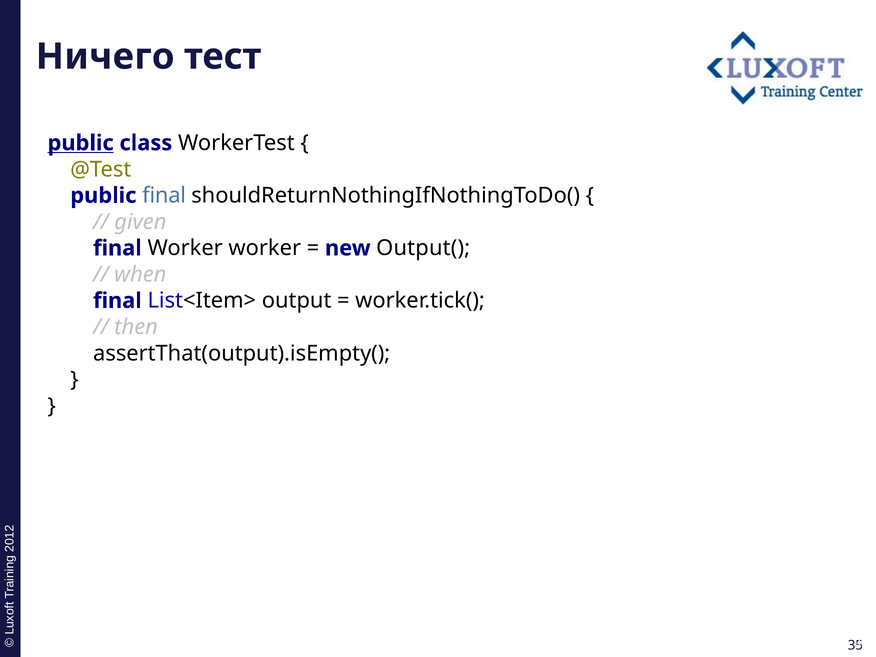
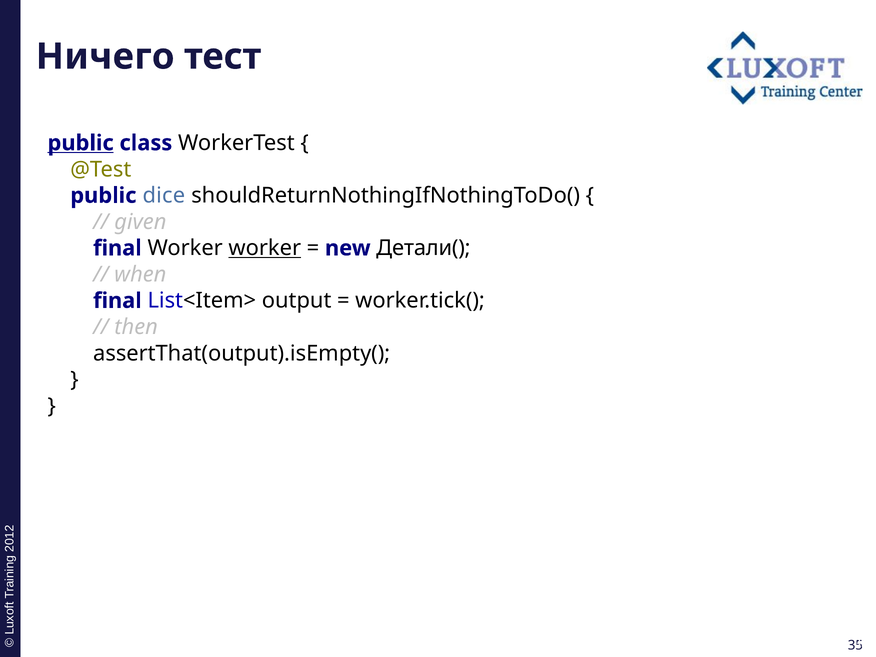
public final: final -> dice
worker at (265, 248) underline: none -> present
Output(: Output( -> Детали(
